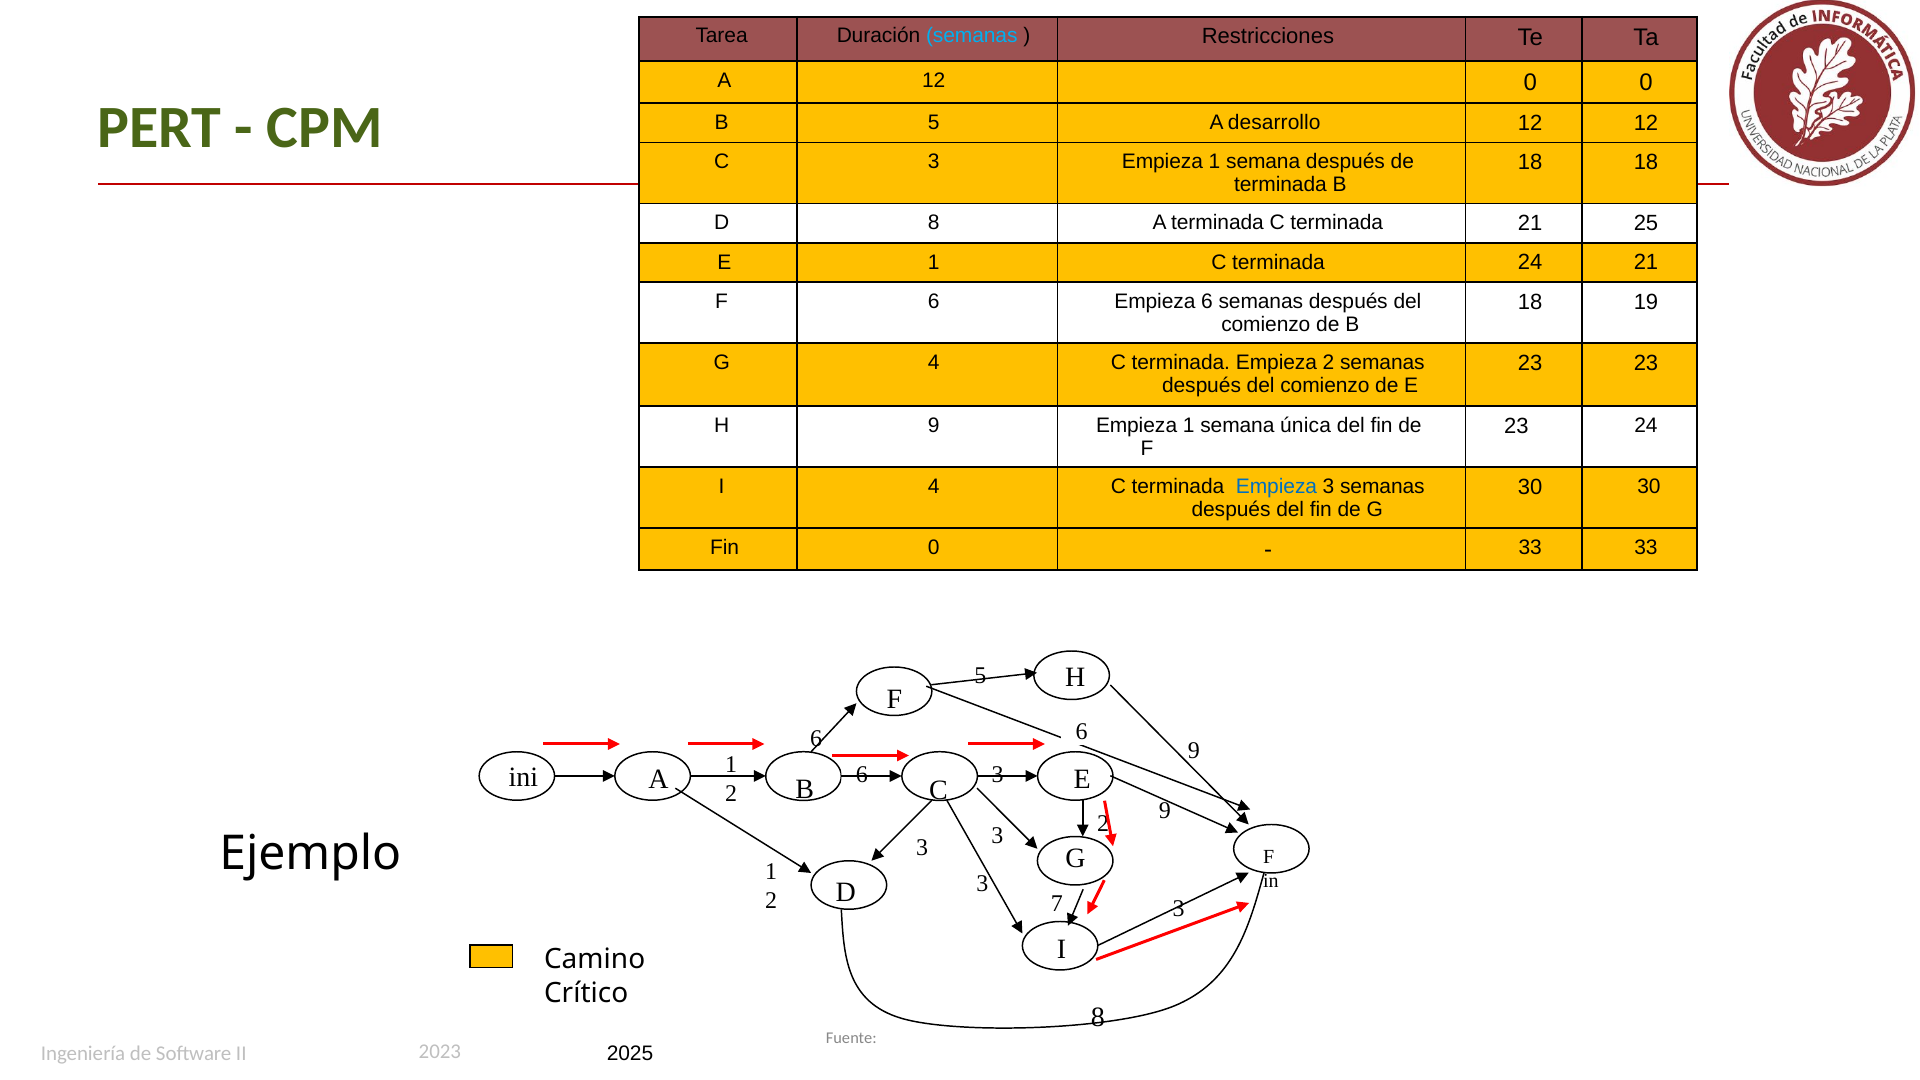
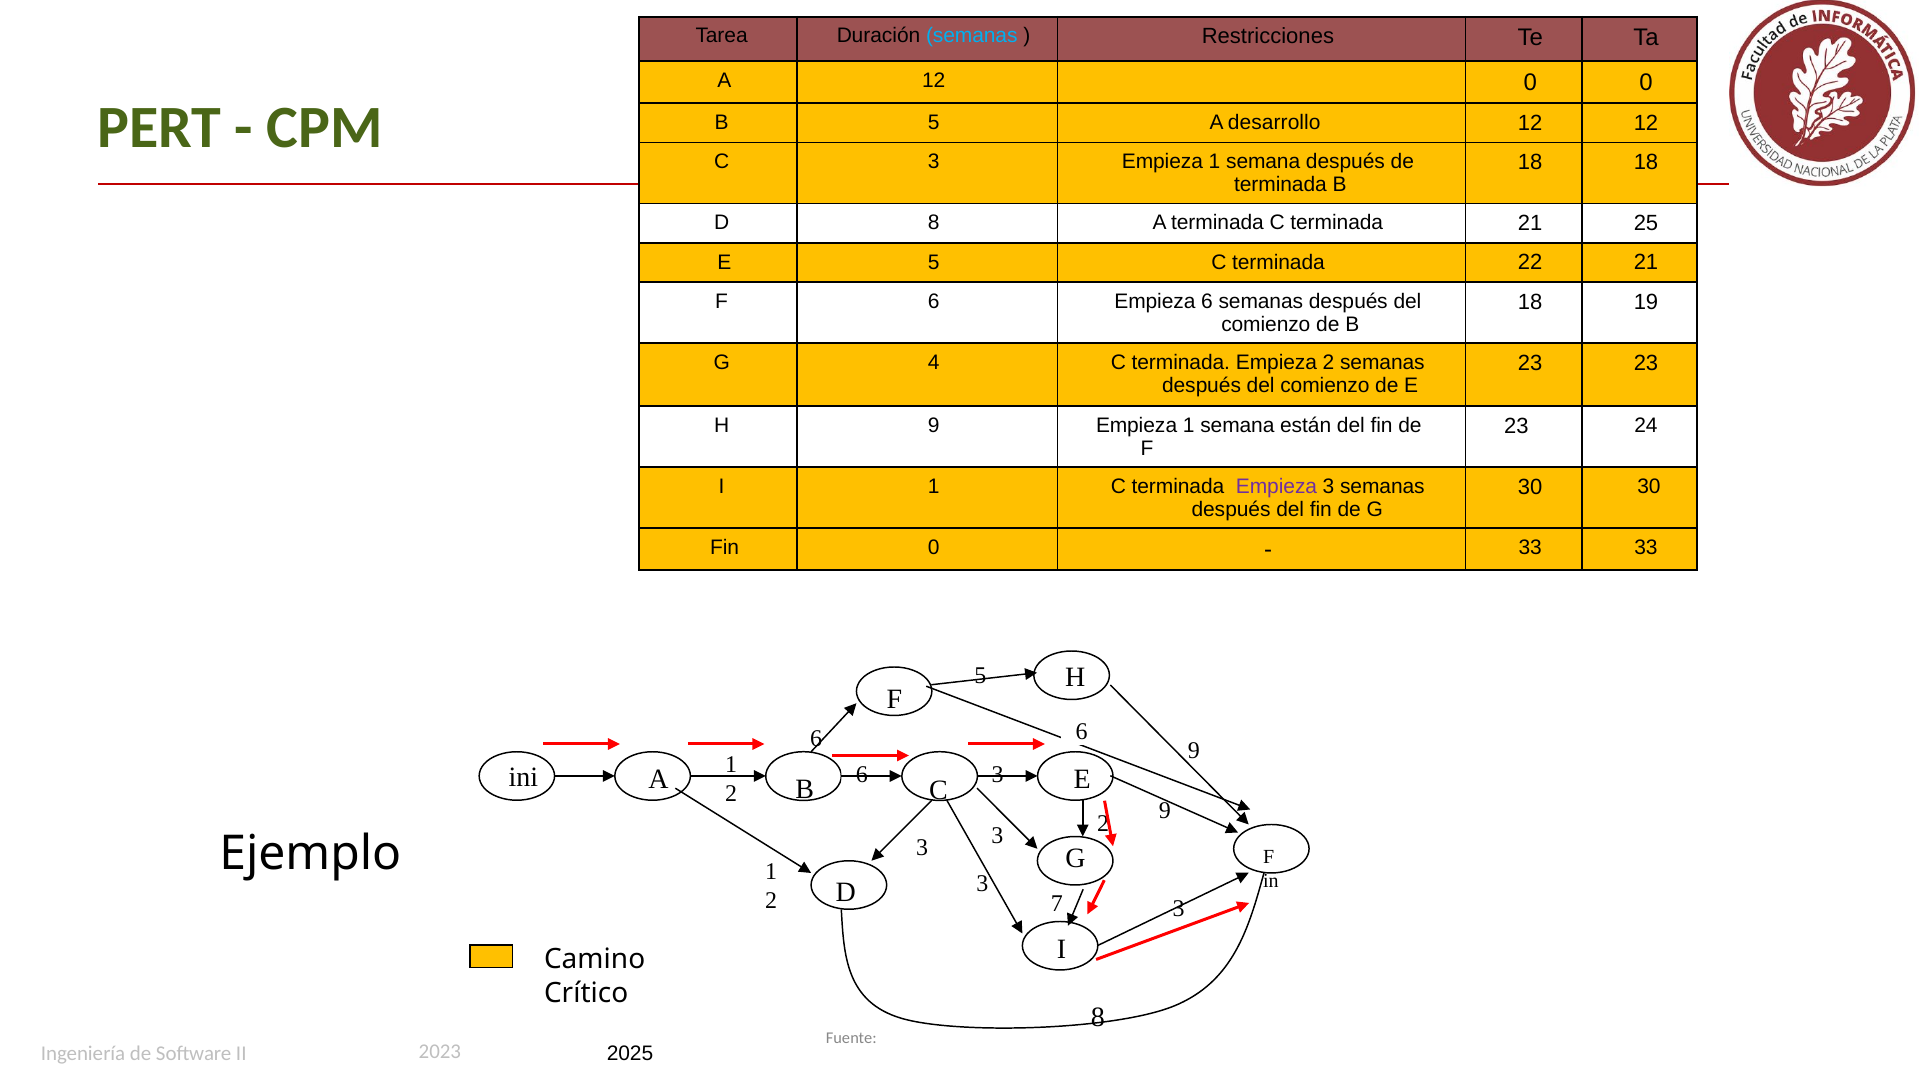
E 1: 1 -> 5
terminada 24: 24 -> 22
única: única -> están
I 4: 4 -> 1
Empieza at (1277, 486) colour: blue -> purple
